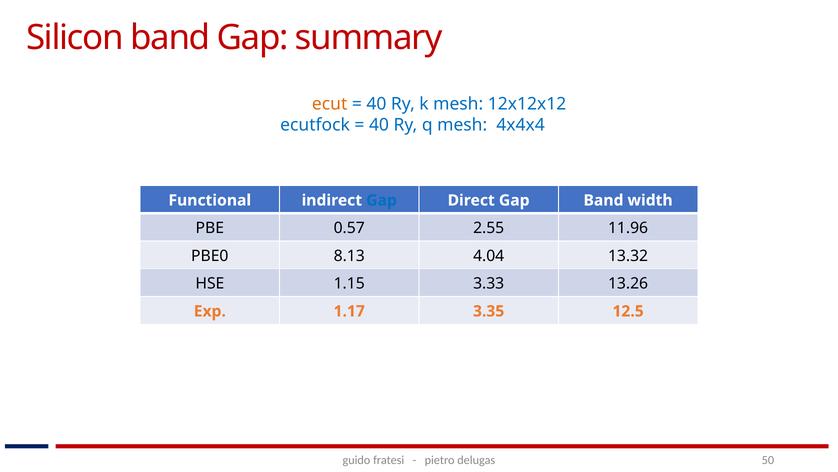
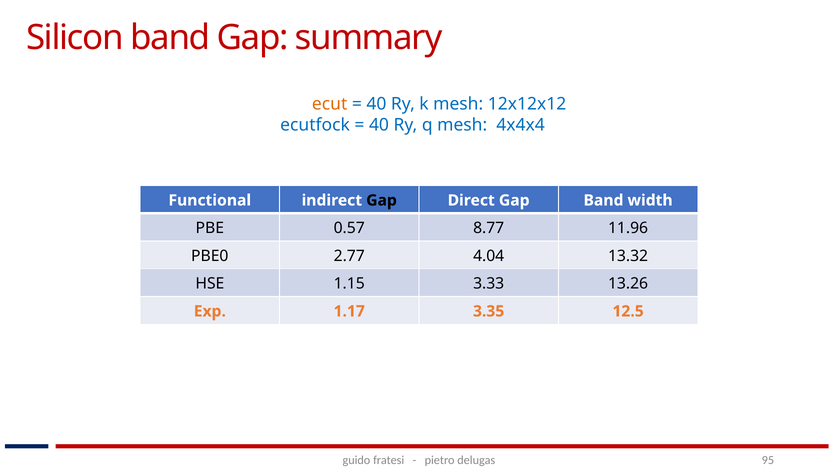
Gap at (382, 200) colour: blue -> black
2.55: 2.55 -> 8.77
8.13: 8.13 -> 2.77
50: 50 -> 95
